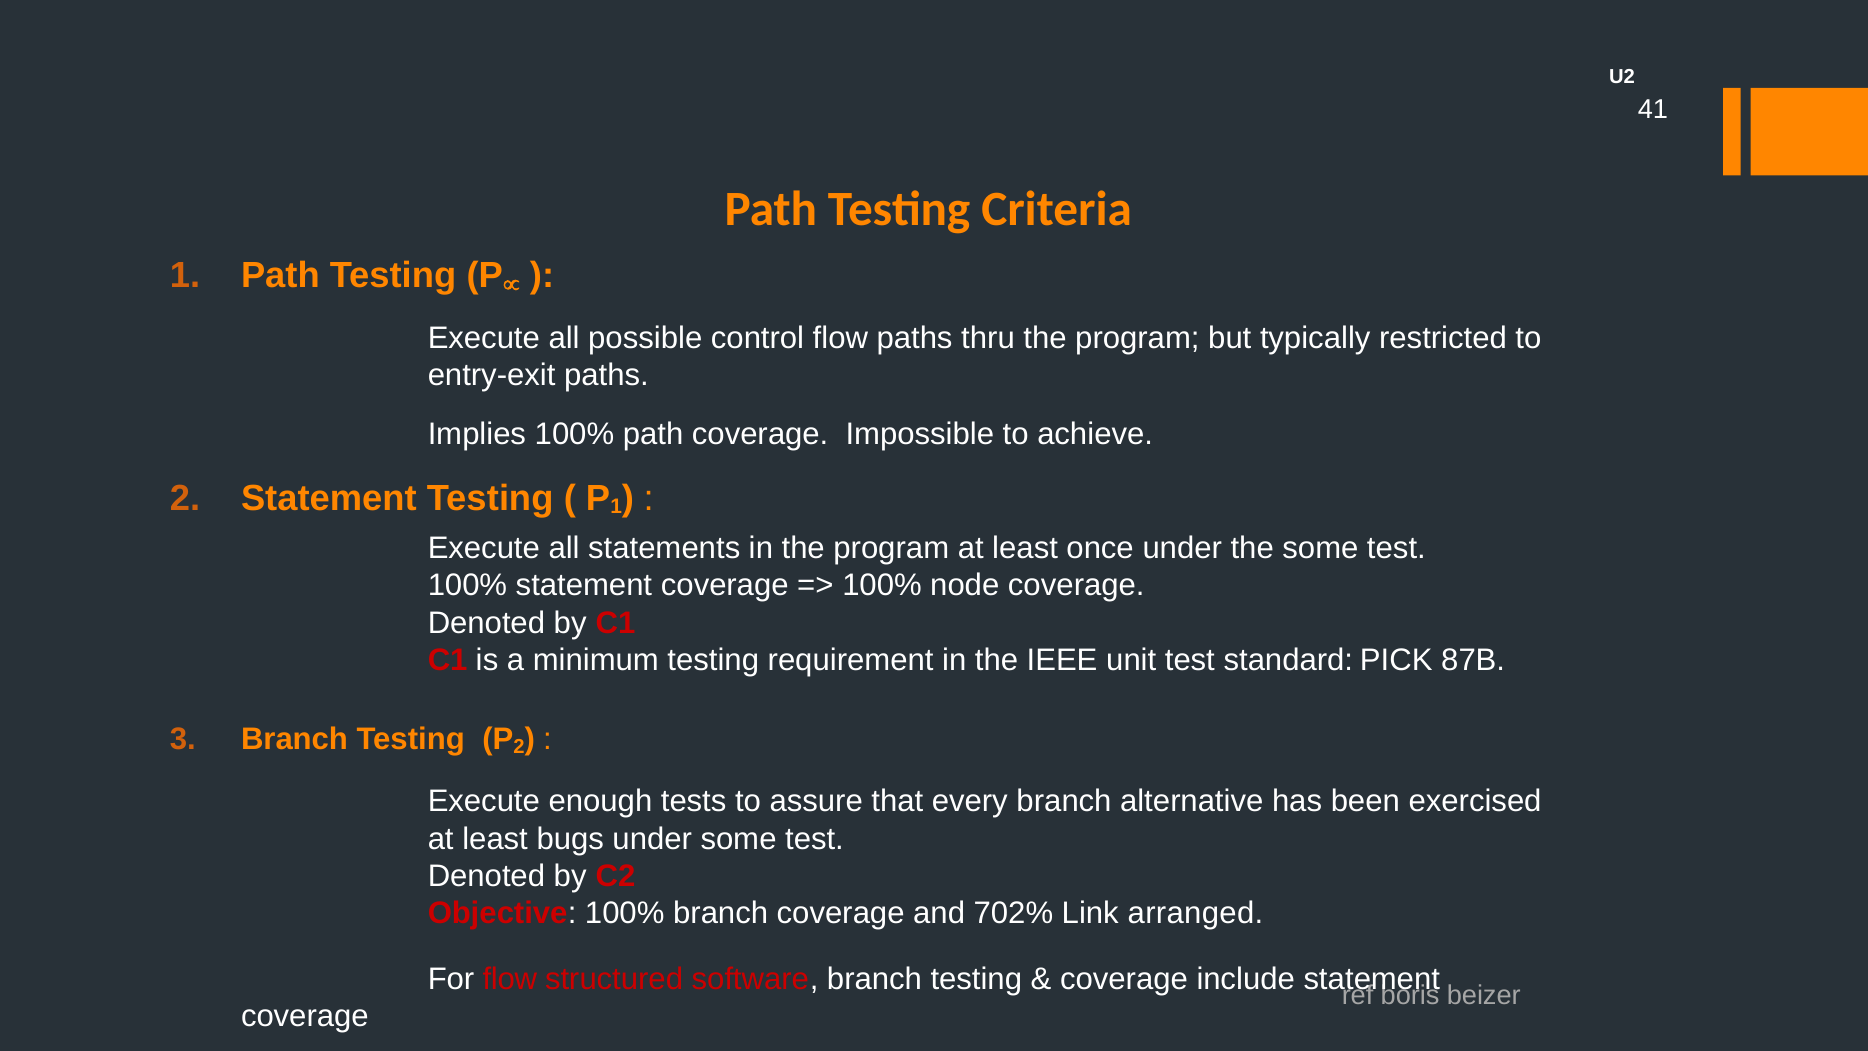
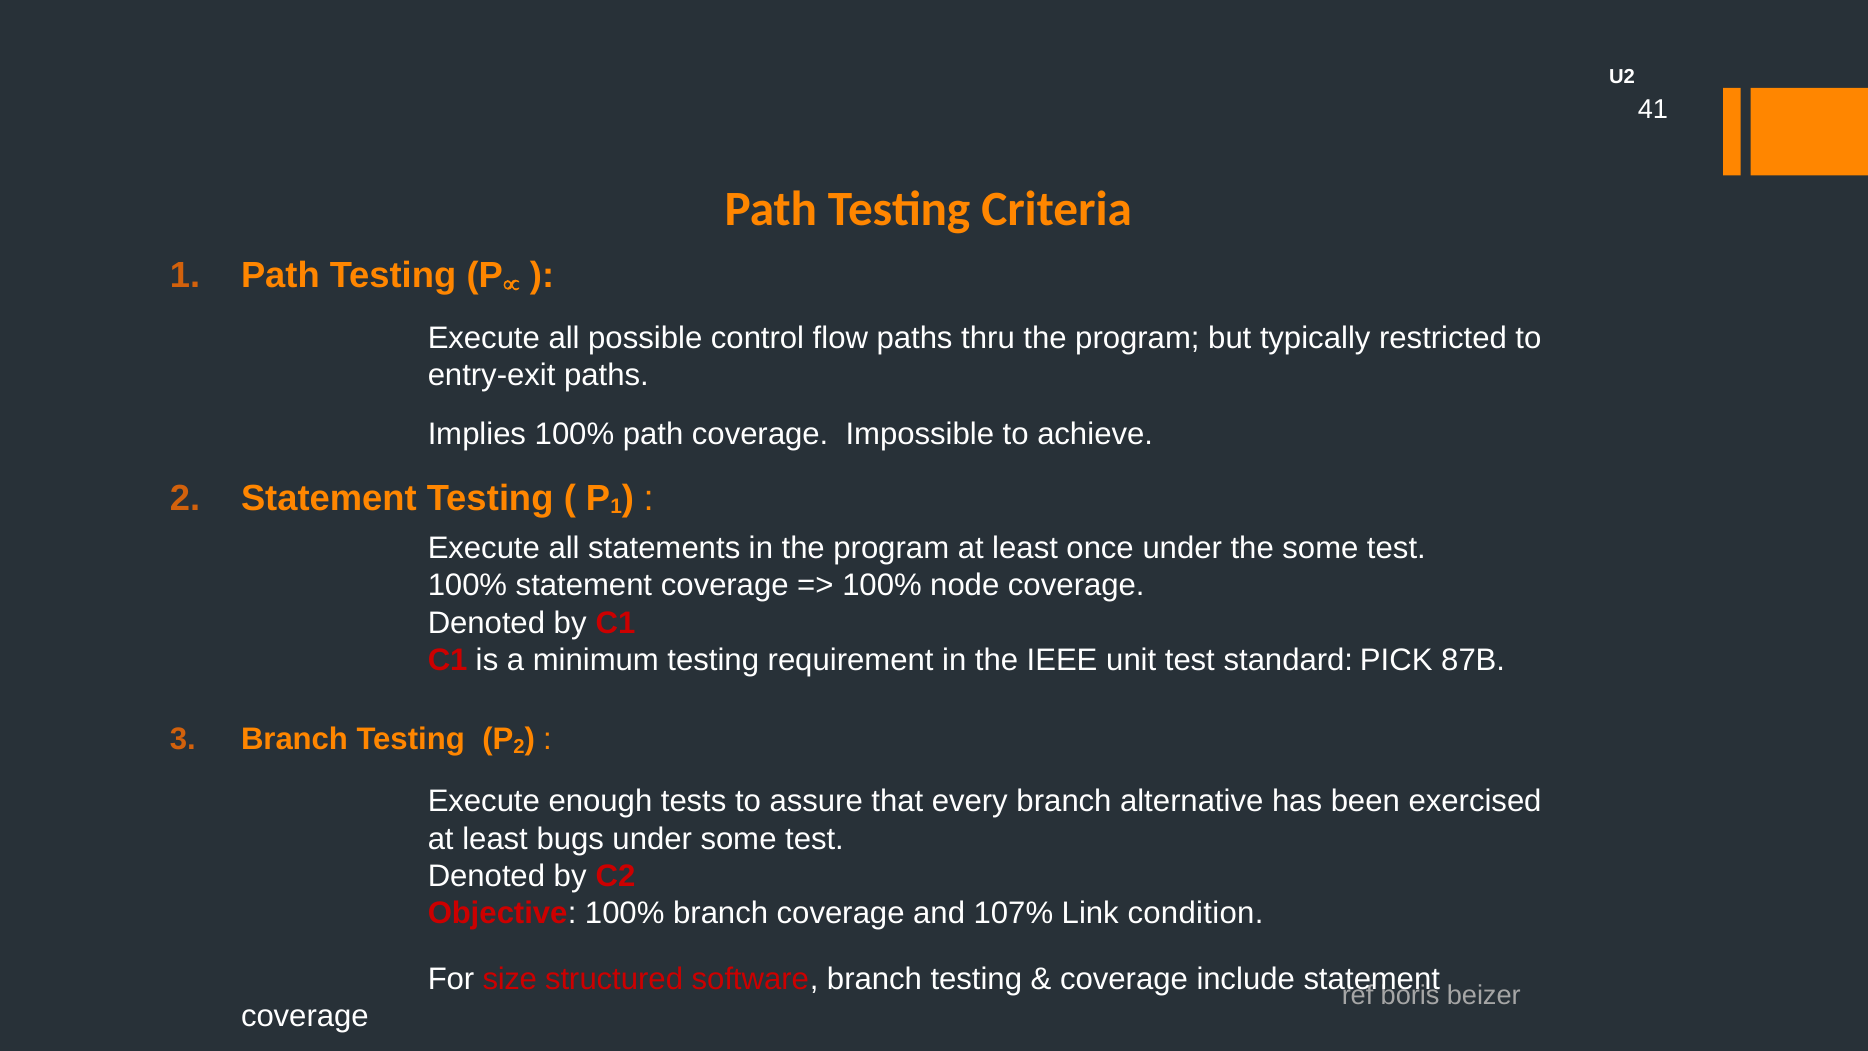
702%: 702% -> 107%
arranged: arranged -> condition
For flow: flow -> size
